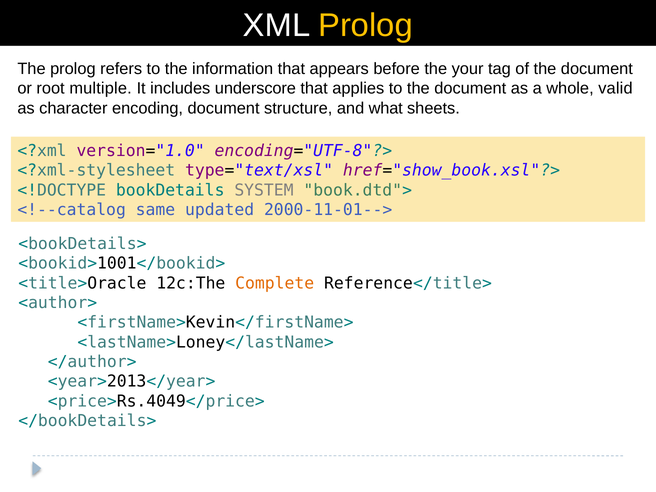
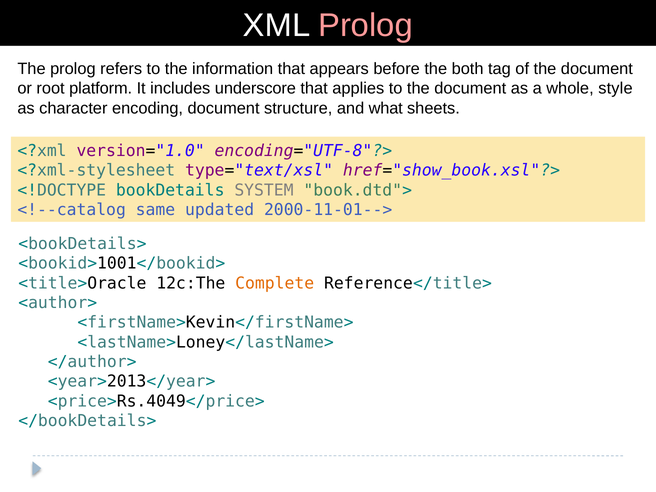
Prolog at (366, 25) colour: yellow -> pink
your: your -> both
multiple: multiple -> platform
valid: valid -> style
